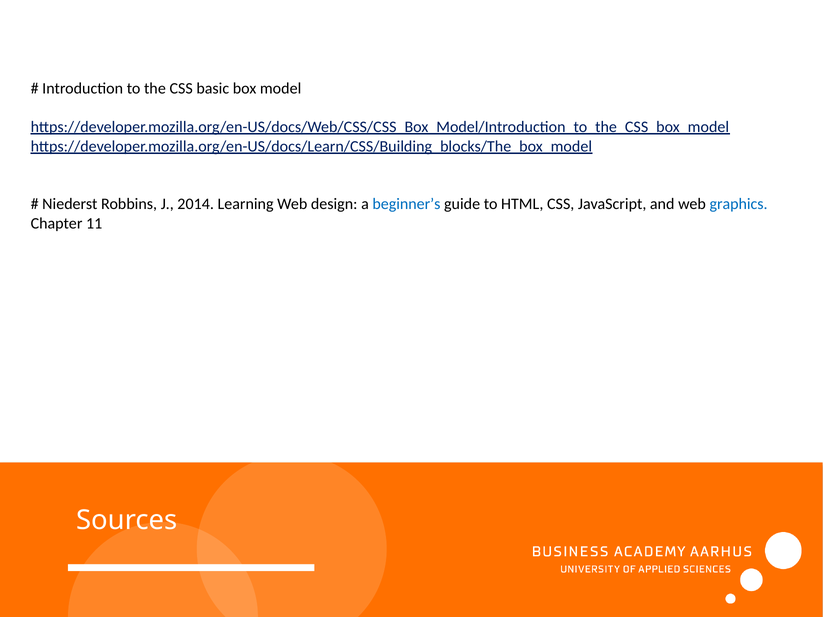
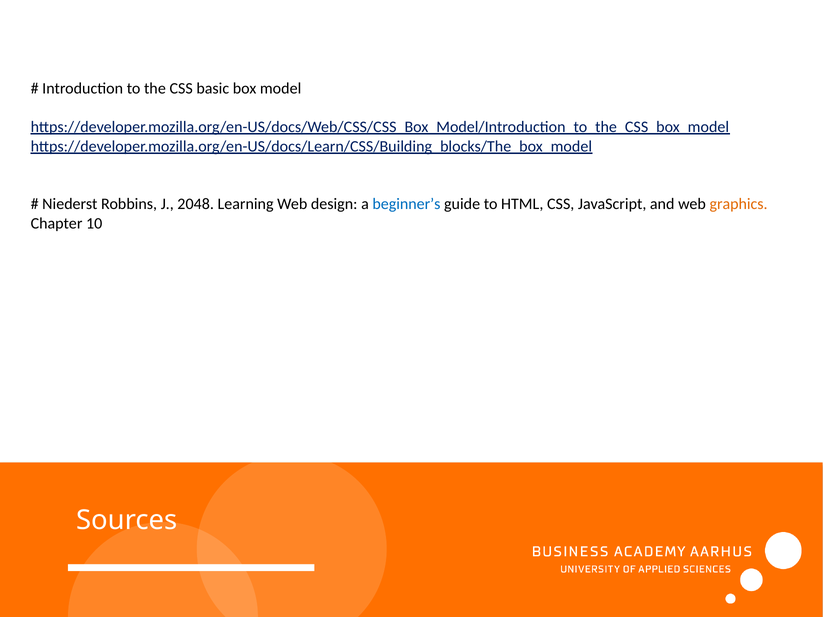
2014: 2014 -> 2048
graphics colour: blue -> orange
11: 11 -> 10
